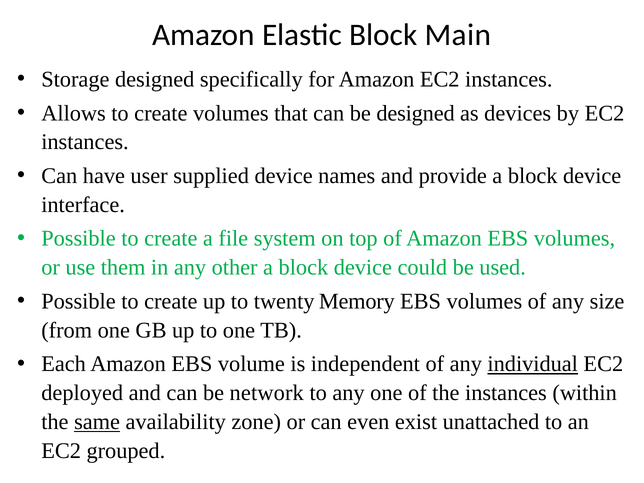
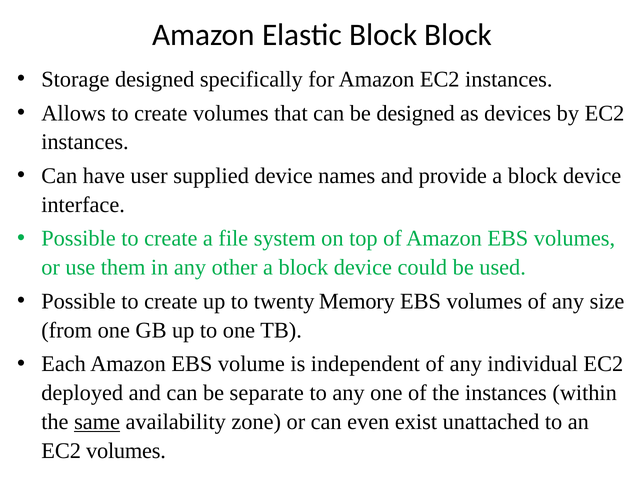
Block Main: Main -> Block
individual underline: present -> none
network: network -> separate
EC2 grouped: grouped -> volumes
